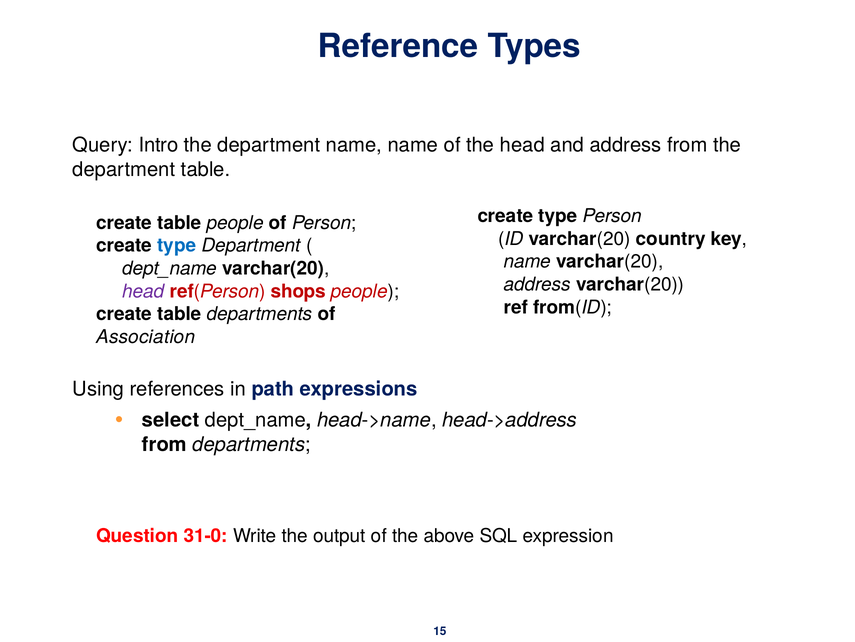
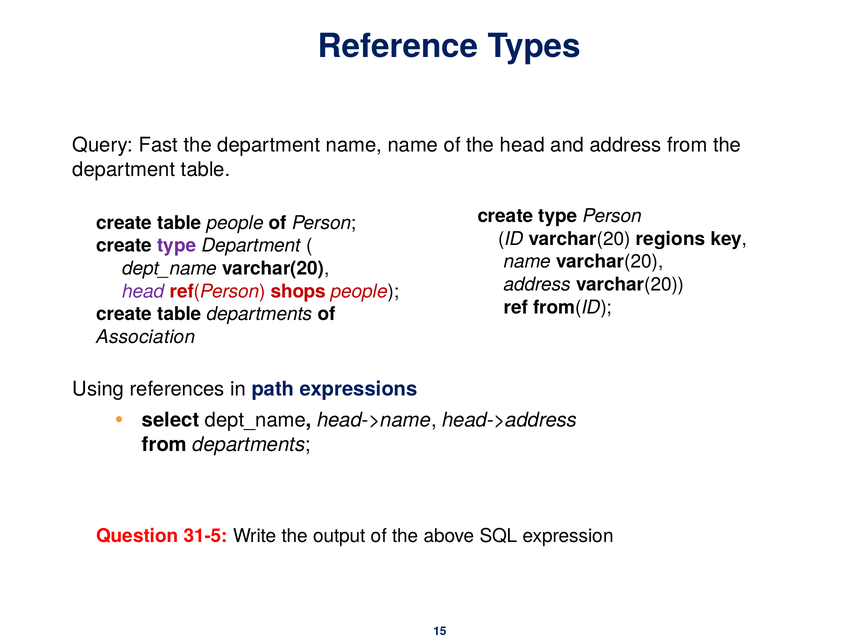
Intro: Intro -> Fast
country: country -> regions
type at (177, 245) colour: blue -> purple
31-0: 31-0 -> 31-5
